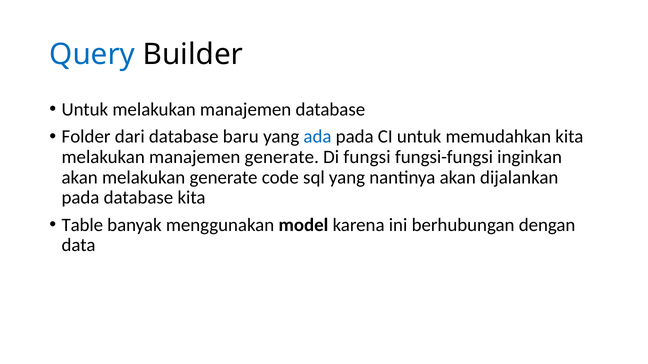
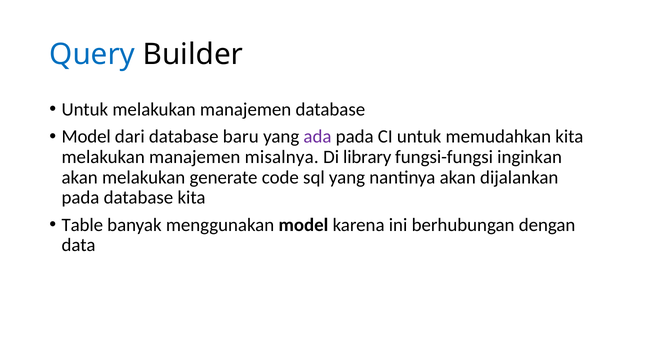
Folder at (86, 137): Folder -> Model
ada colour: blue -> purple
manajemen generate: generate -> misalnya
fungsi: fungsi -> library
